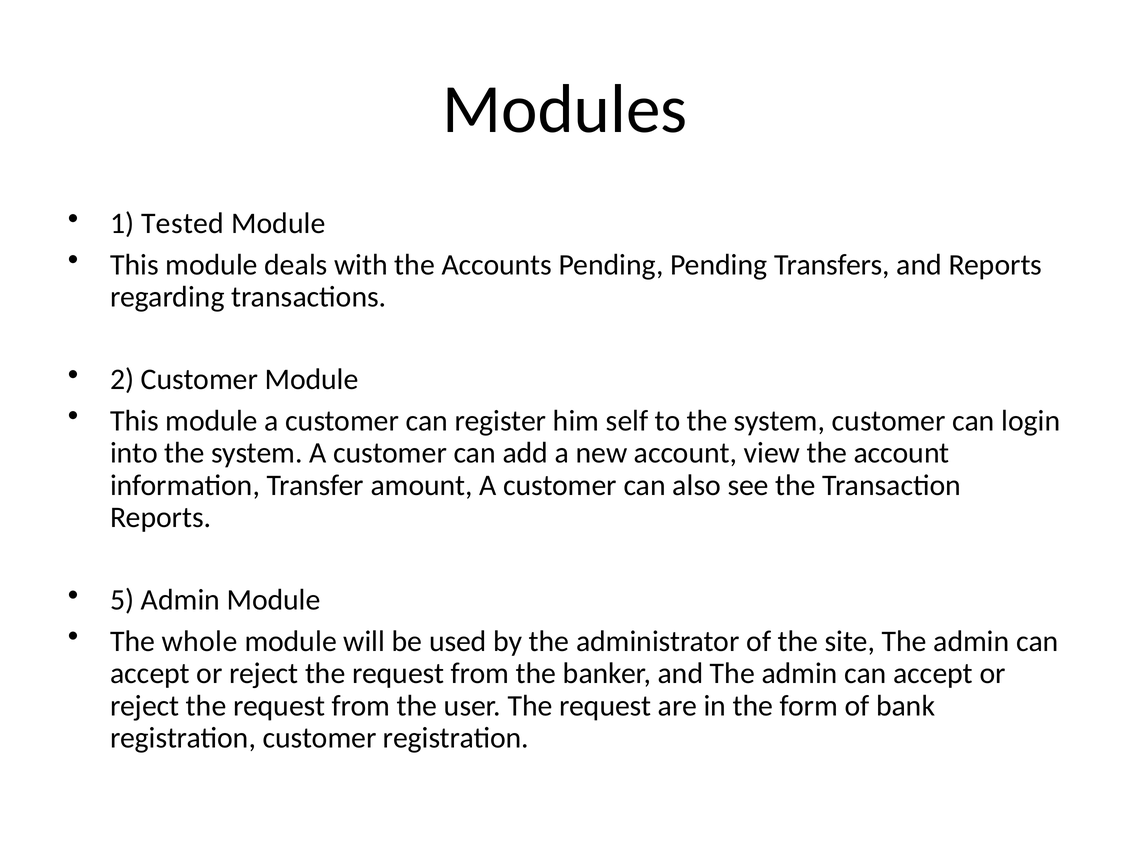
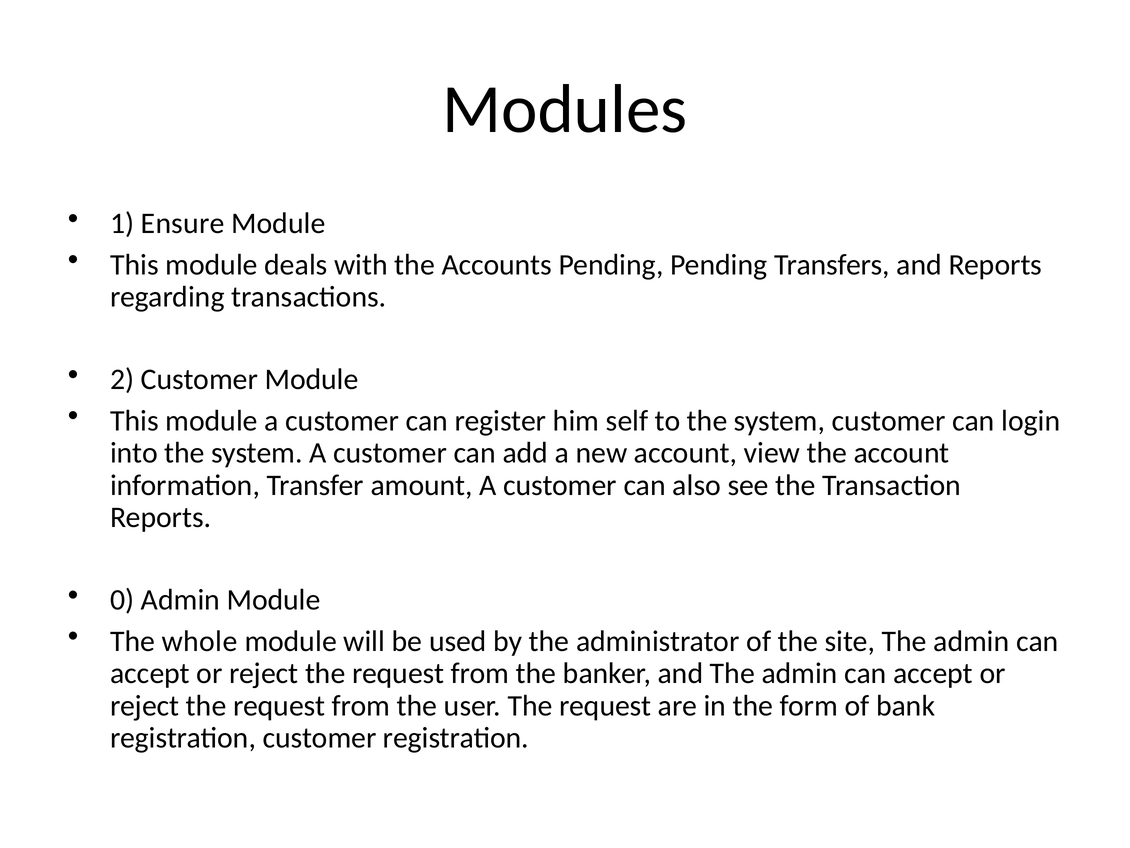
Tested: Tested -> Ensure
5: 5 -> 0
